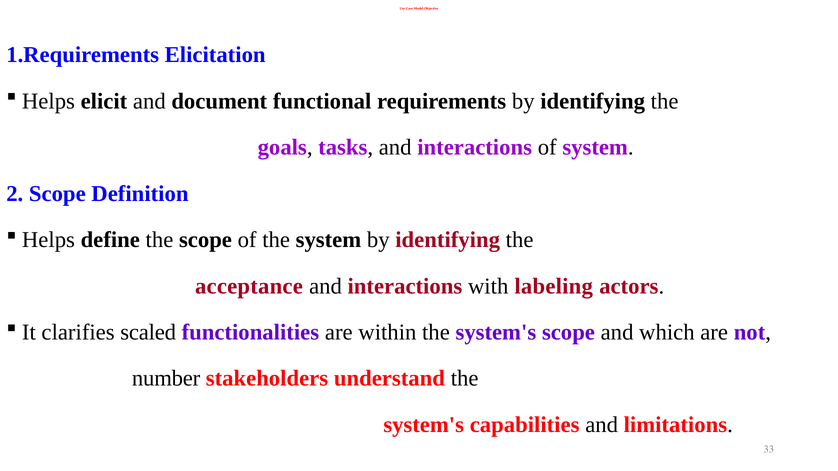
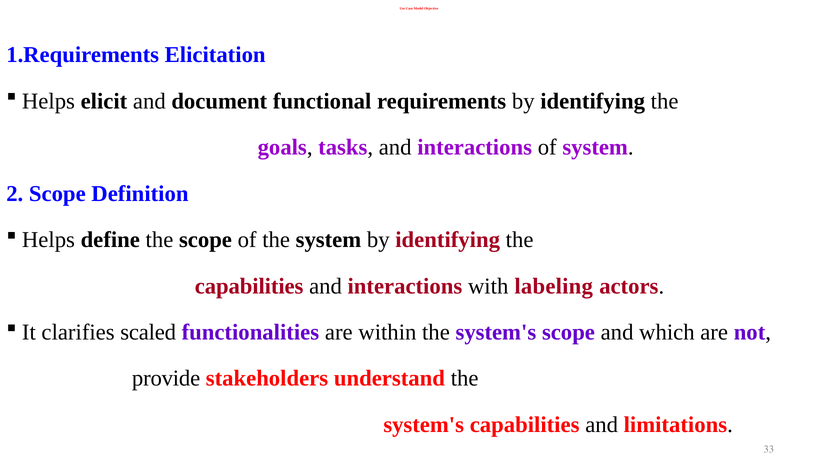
acceptance at (249, 286): acceptance -> capabilities
number: number -> provide
